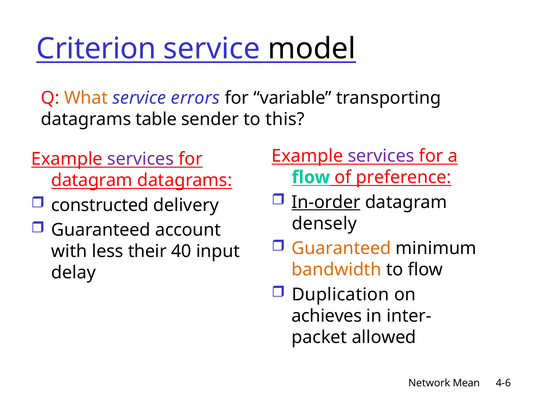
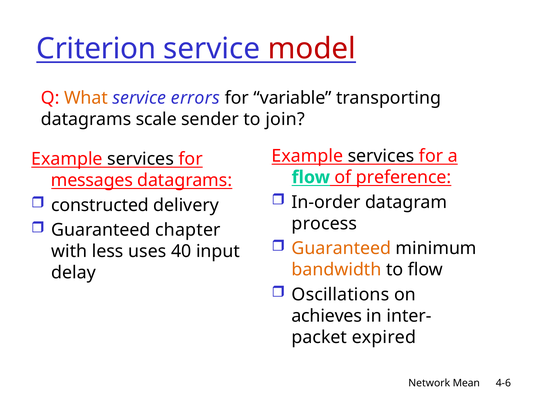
model colour: black -> red
table: table -> scale
this: this -> join
services at (381, 156) colour: purple -> black
services at (141, 159) colour: purple -> black
datagram at (92, 181): datagram -> messages
In-order underline: present -> none
densely: densely -> process
account: account -> chapter
their: their -> uses
Duplication: Duplication -> Oscillations
allowed: allowed -> expired
